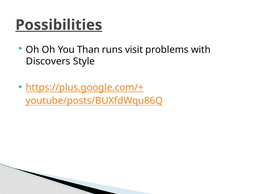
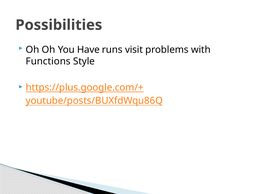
Possibilities underline: present -> none
Than: Than -> Have
Discovers: Discovers -> Functions
